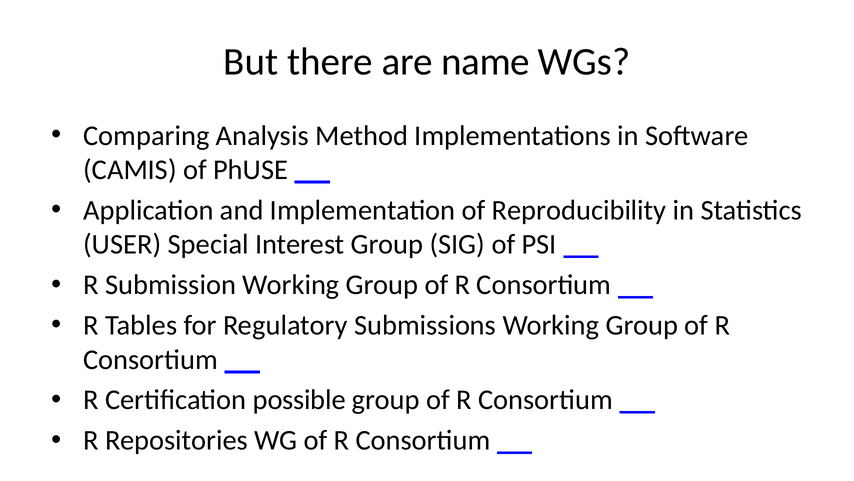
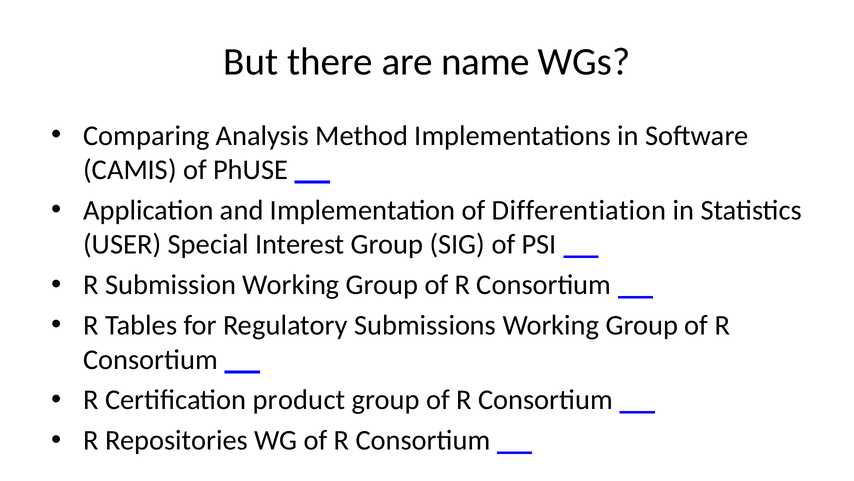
Reproducibility: Reproducibility -> Differentiation
possible: possible -> product
